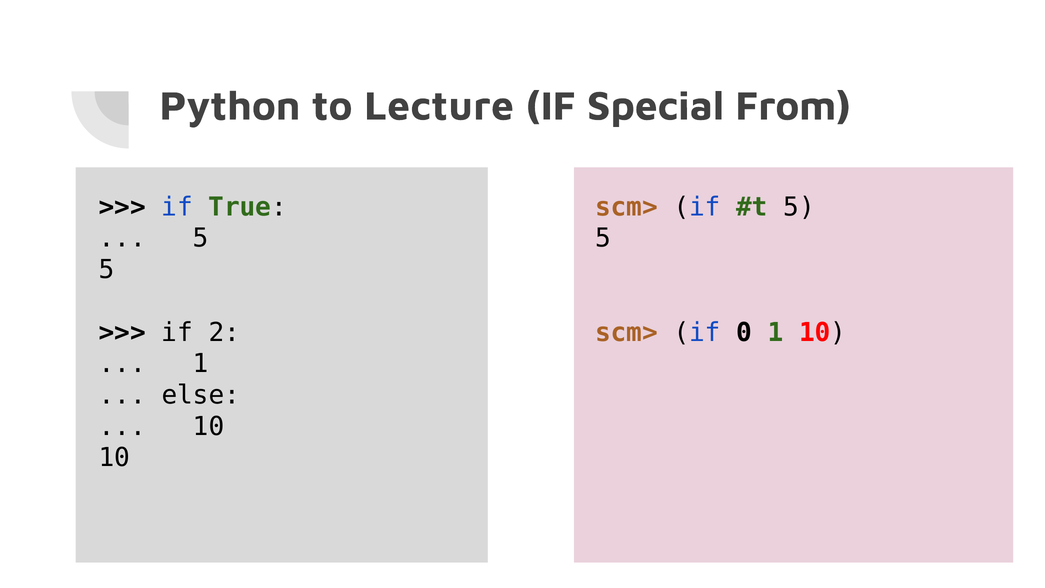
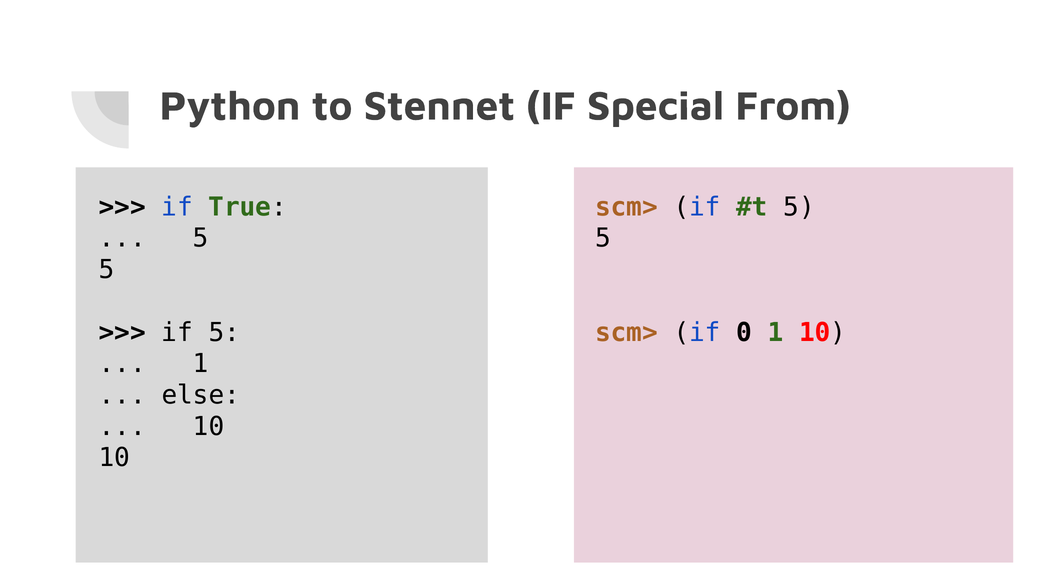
Lecture: Lecture -> Stennet
if 2: 2 -> 5
